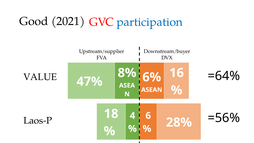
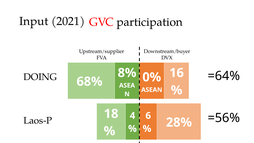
Good: Good -> Input
participation colour: blue -> black
VALUE: VALUE -> DOING
6%: 6% -> 0%
47%: 47% -> 68%
